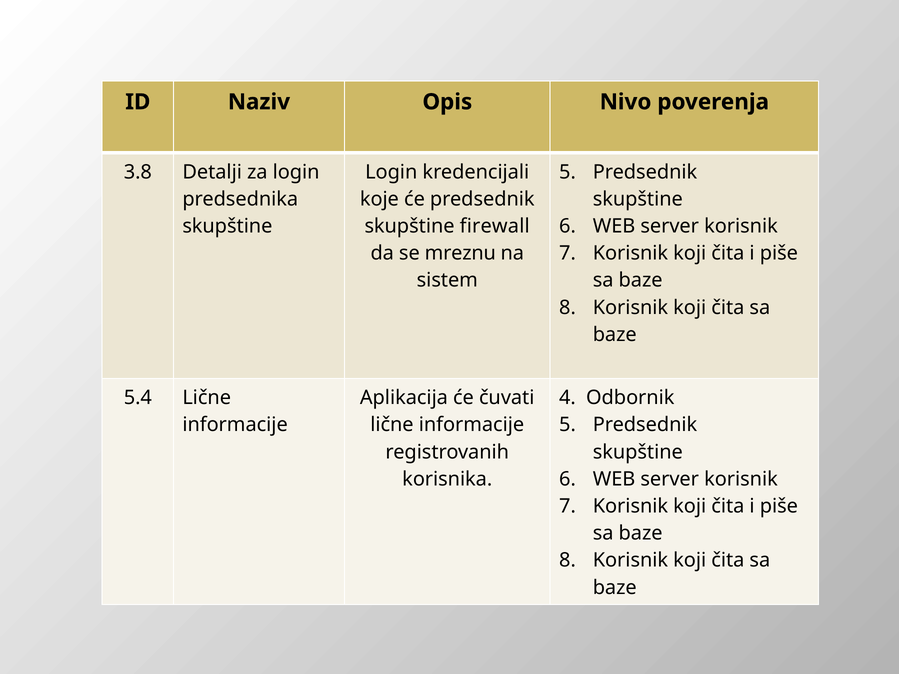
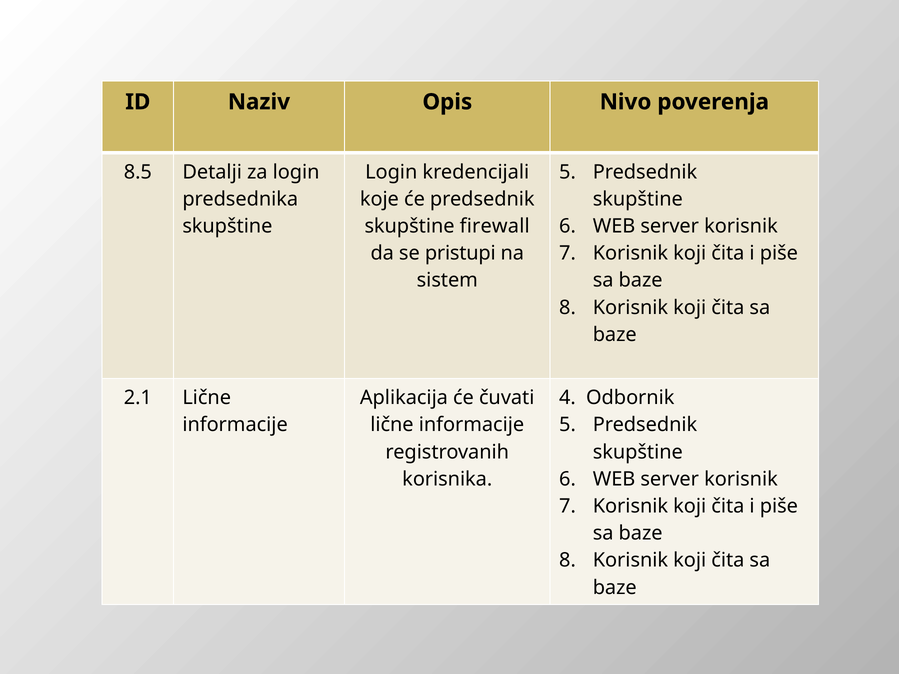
3.8: 3.8 -> 8.5
mreznu: mreznu -> pristupi
5.4: 5.4 -> 2.1
